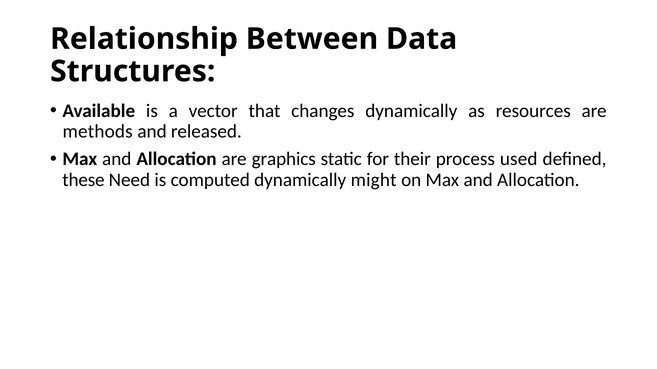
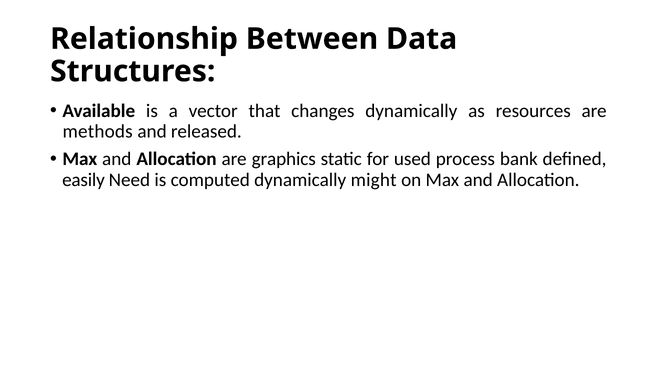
their: their -> used
used: used -> bank
these: these -> easily
